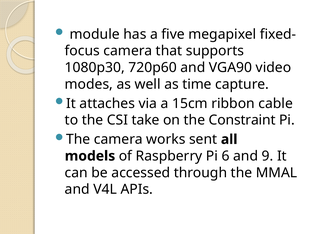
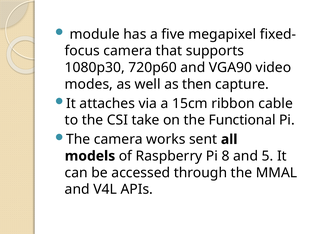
time: time -> then
Constraint: Constraint -> Functional
6: 6 -> 8
9: 9 -> 5
